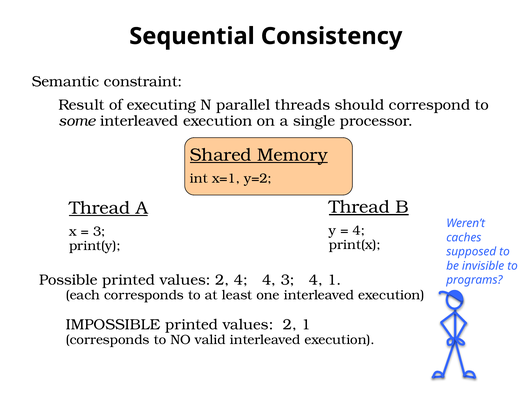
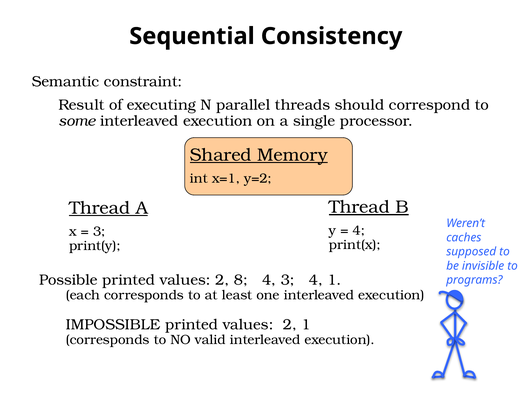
2 4: 4 -> 8
